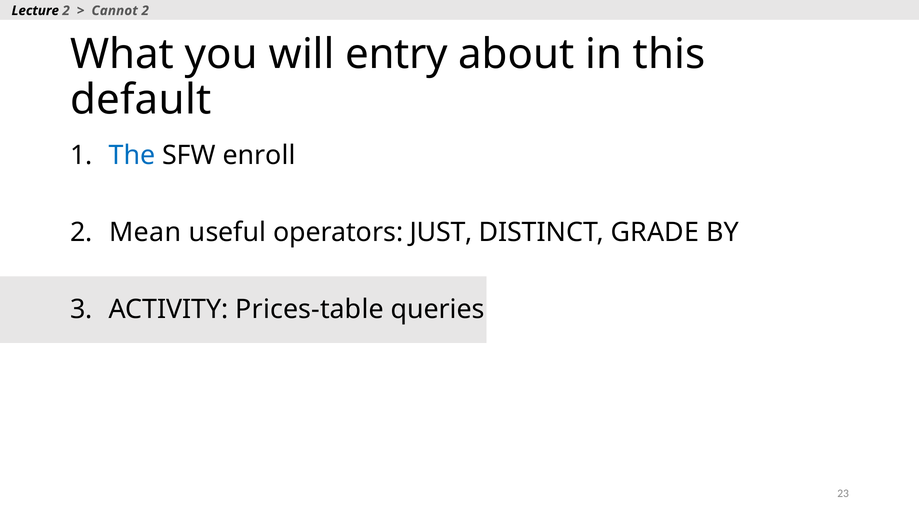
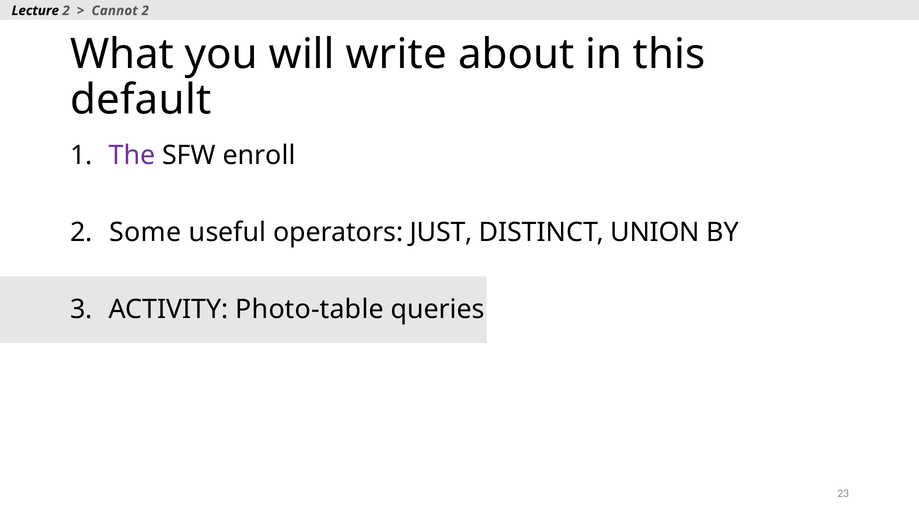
entry: entry -> write
The colour: blue -> purple
Mean: Mean -> Some
GRADE: GRADE -> UNION
Prices-table: Prices-table -> Photo-table
